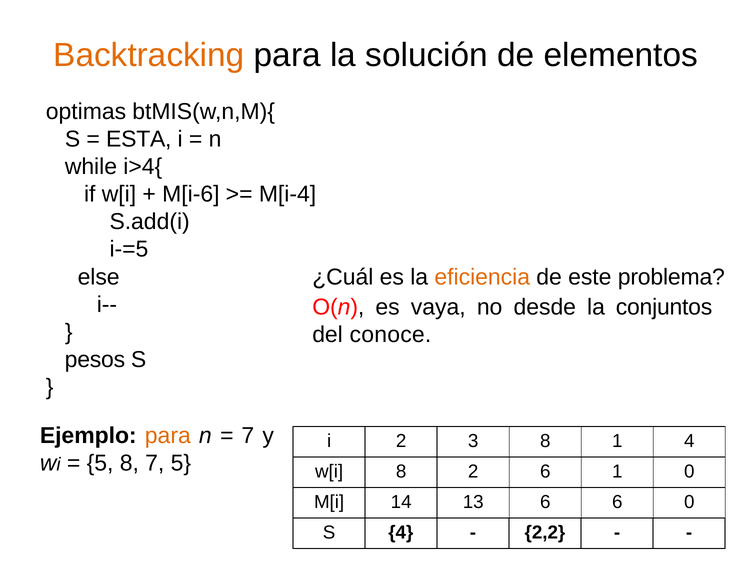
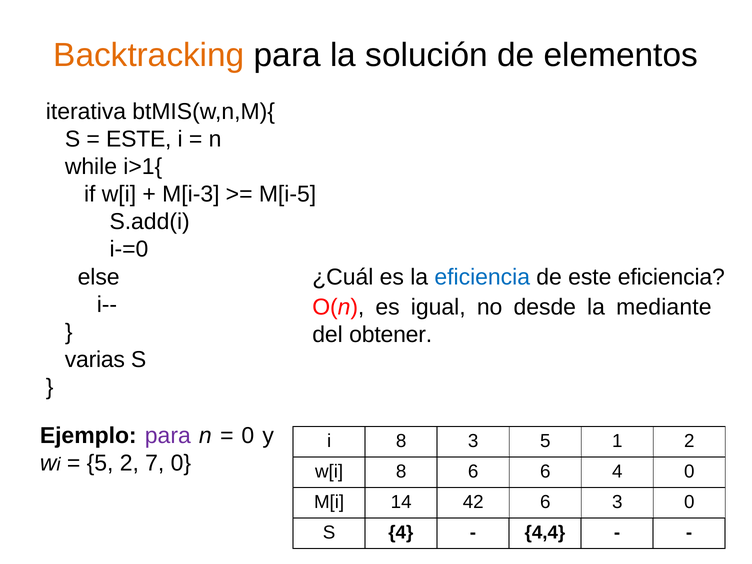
optimas: optimas -> iterativa
ESTA at (139, 139): ESTA -> ESTE
i>4{: i>4{ -> i>1{
M[i-6: M[i-6 -> M[i-3
M[i-4: M[i-4 -> M[i-5
i-=5: i-=5 -> i-=0
eficiencia at (482, 277) colour: orange -> blue
este problema: problema -> eficiencia
vaya: vaya -> igual
conjuntos: conjuntos -> mediante
conoce: conoce -> obtener
pesos: pesos -> varias
para at (168, 436) colour: orange -> purple
7 at (248, 436): 7 -> 0
i 2: 2 -> 8
3 8: 8 -> 5
1 4: 4 -> 2
5 8: 8 -> 2
7 5: 5 -> 0
8 2: 2 -> 6
6 1: 1 -> 4
13: 13 -> 42
6 6: 6 -> 3
2,2: 2,2 -> 4,4
